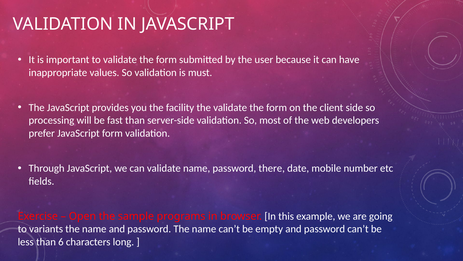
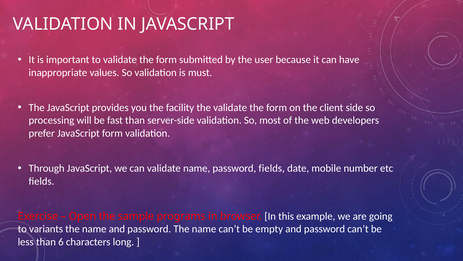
password there: there -> fields
